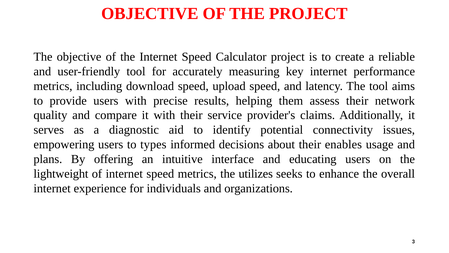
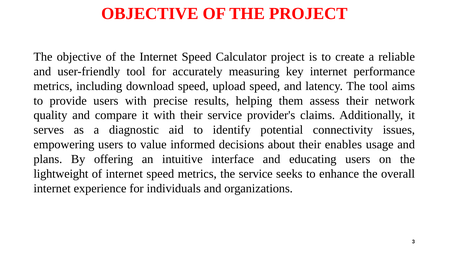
types: types -> value
the utilizes: utilizes -> service
